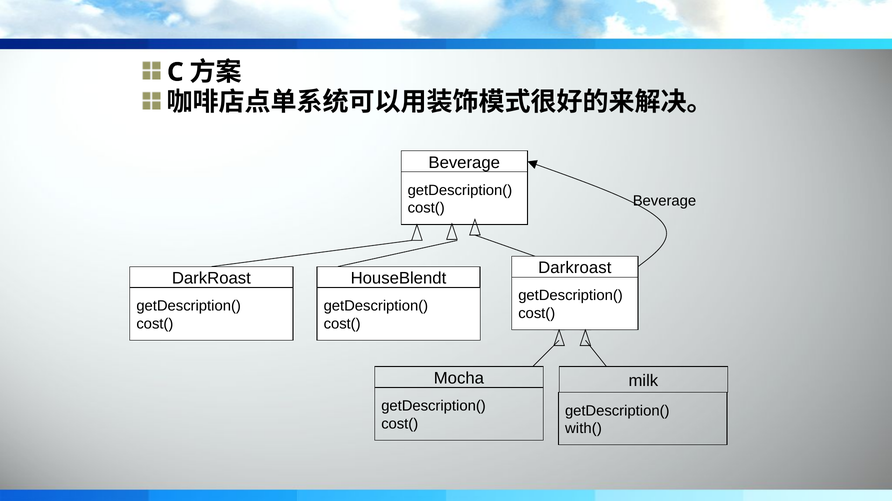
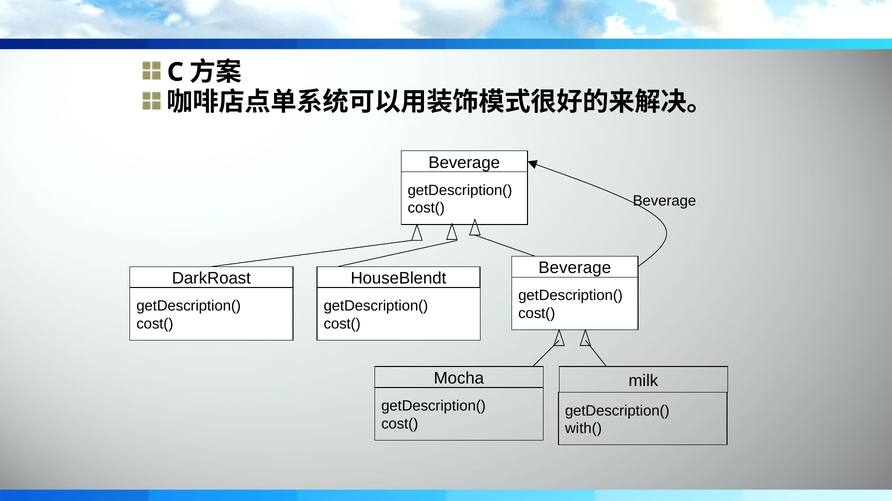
Darkroast at (575, 268): Darkroast -> Beverage
